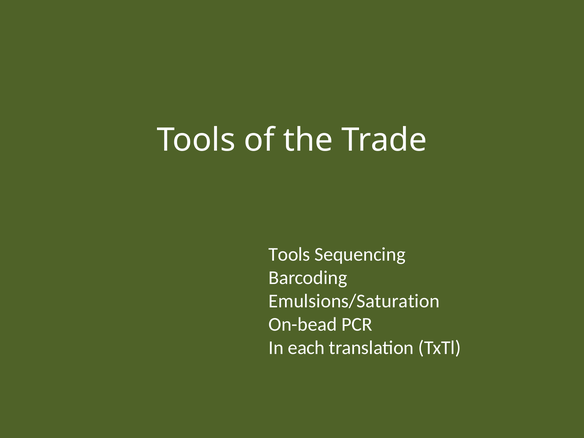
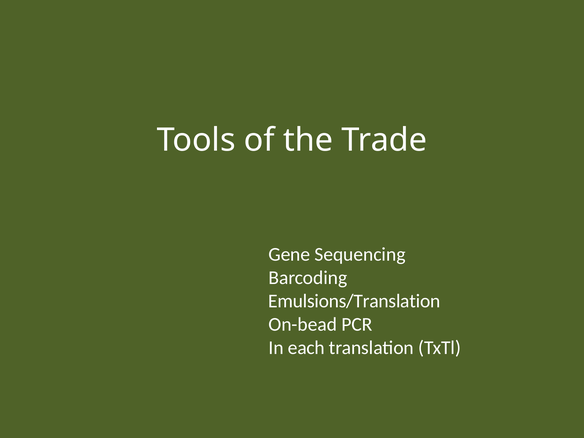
Tools at (289, 254): Tools -> Gene
Emulsions/Saturation: Emulsions/Saturation -> Emulsions/Translation
